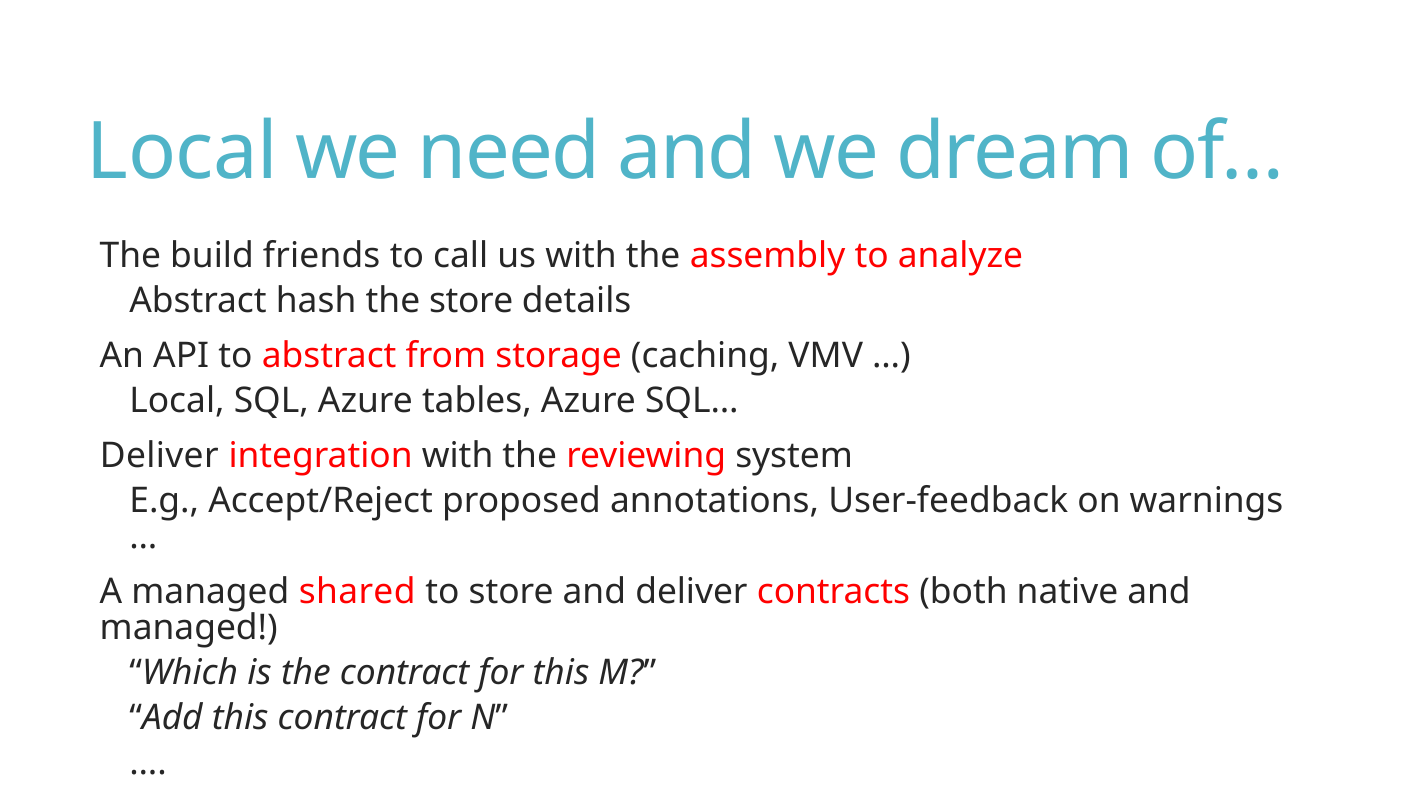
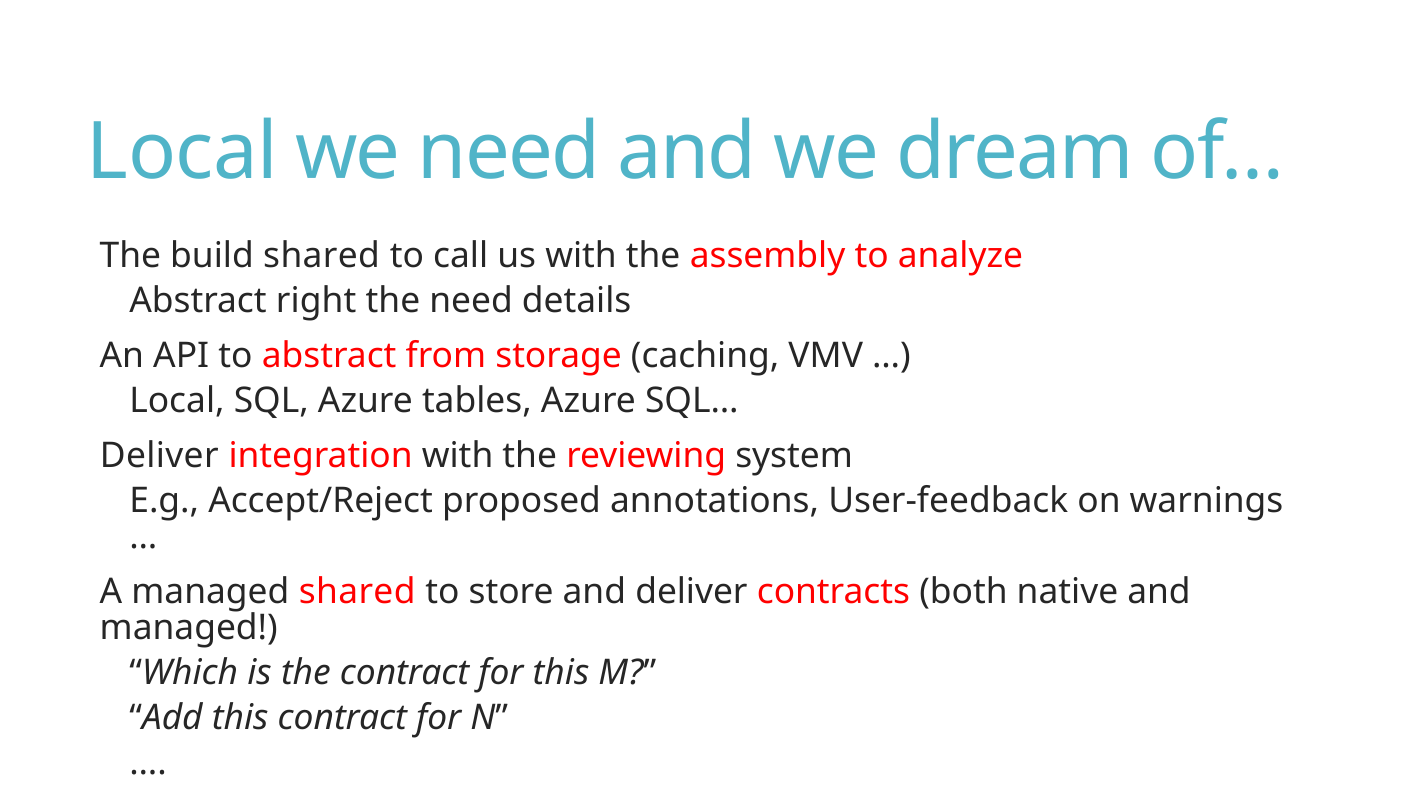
build friends: friends -> shared
hash: hash -> right
the store: store -> need
